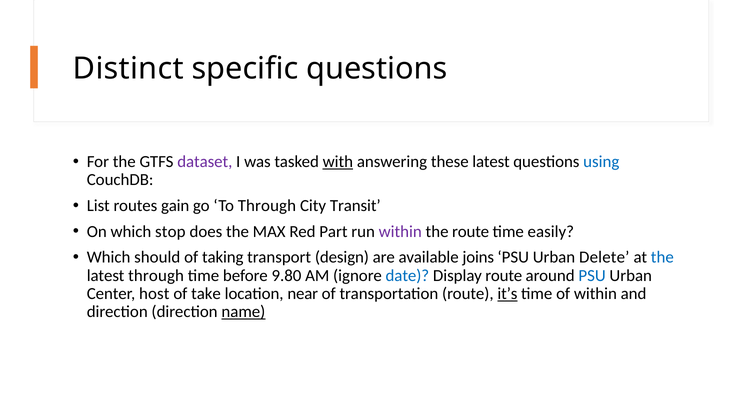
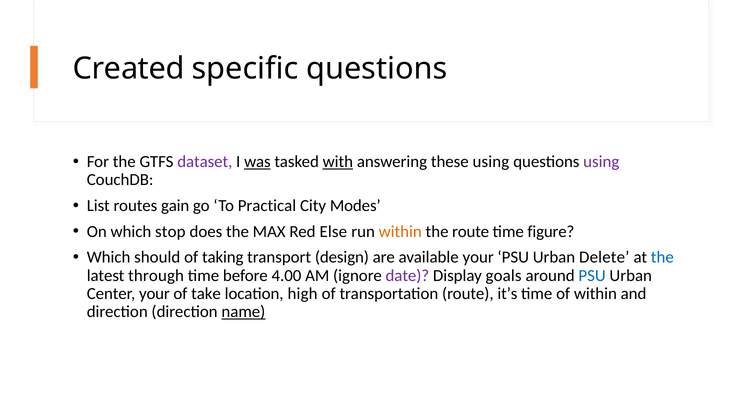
Distinct: Distinct -> Created
was underline: none -> present
these latest: latest -> using
using at (601, 162) colour: blue -> purple
To Through: Through -> Practical
Transit: Transit -> Modes
Part: Part -> Else
within at (400, 232) colour: purple -> orange
easily: easily -> figure
available joins: joins -> your
9.80: 9.80 -> 4.00
date colour: blue -> purple
Display route: route -> goals
Center host: host -> your
near: near -> high
it’s underline: present -> none
